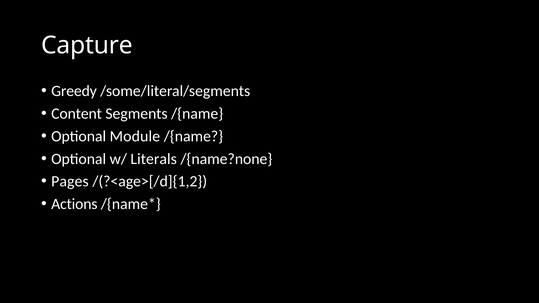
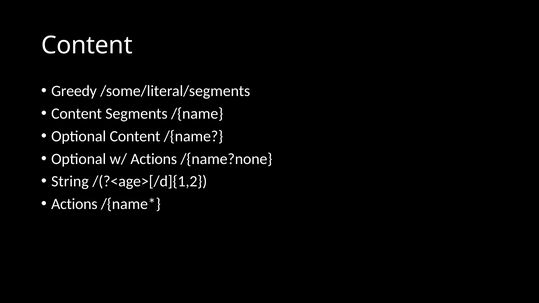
Capture at (87, 45): Capture -> Content
Optional Module: Module -> Content
w/ Literals: Literals -> Actions
Pages: Pages -> String
